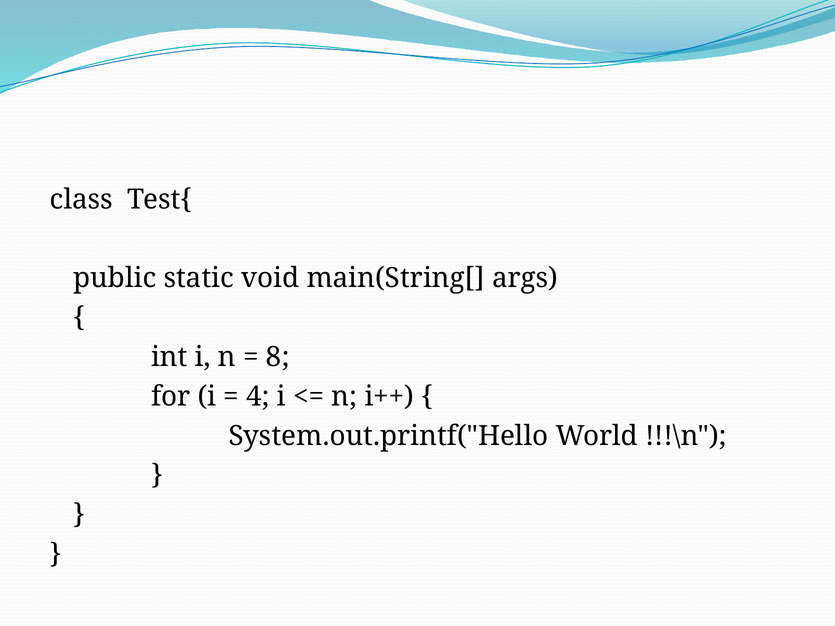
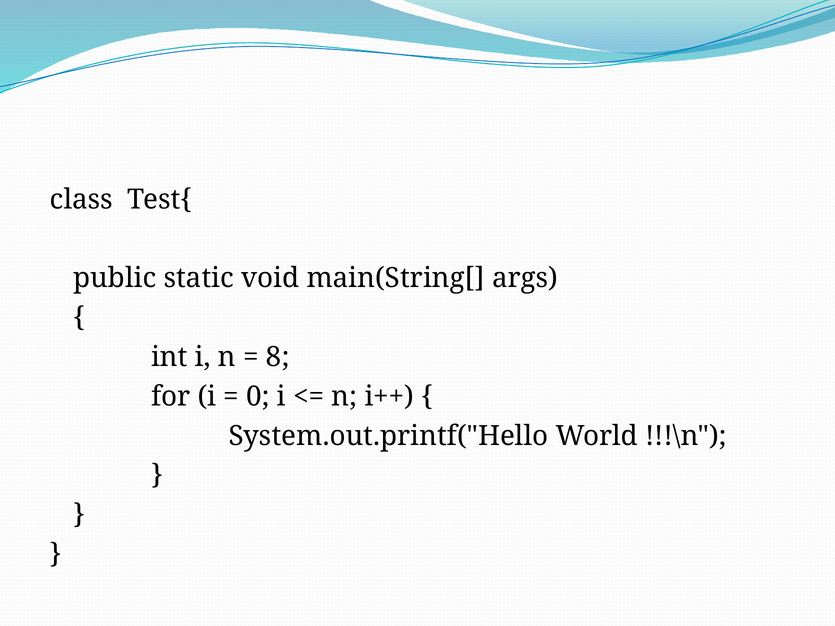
4: 4 -> 0
